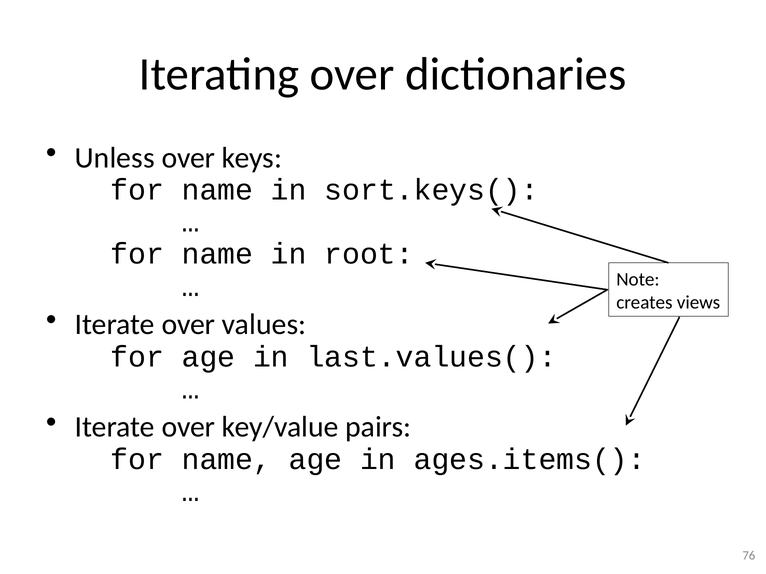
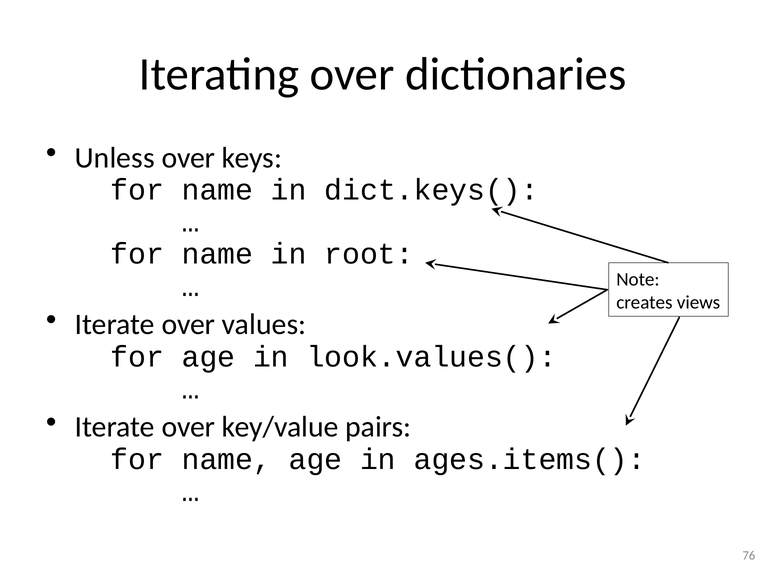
sort.keys(: sort.keys( -> dict.keys(
last.values(: last.values( -> look.values(
